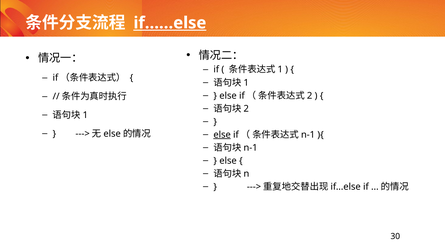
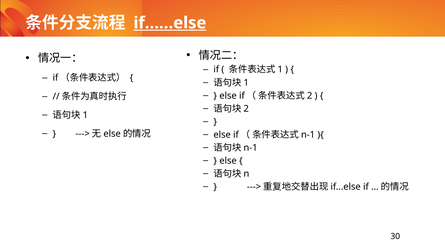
else at (222, 134) underline: present -> none
